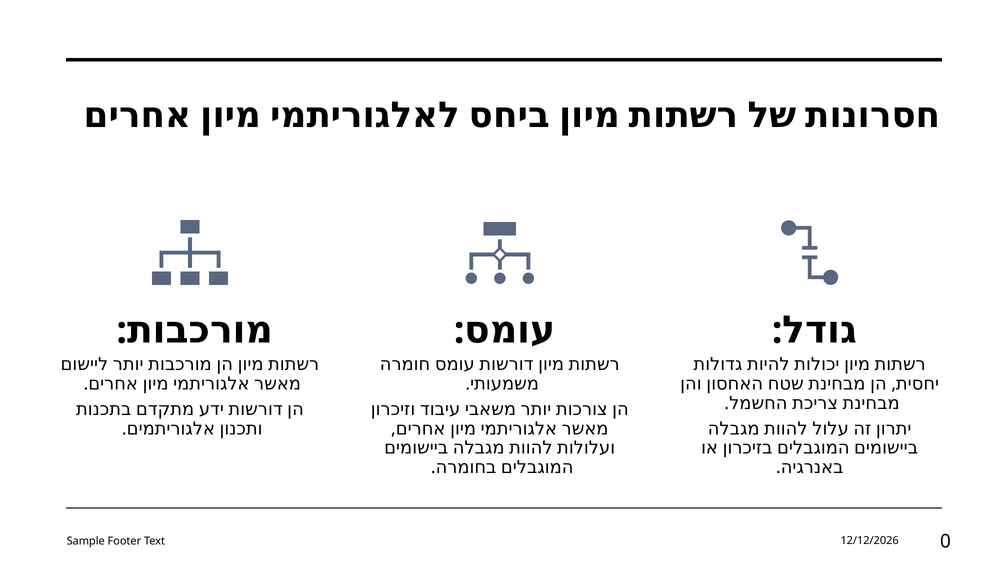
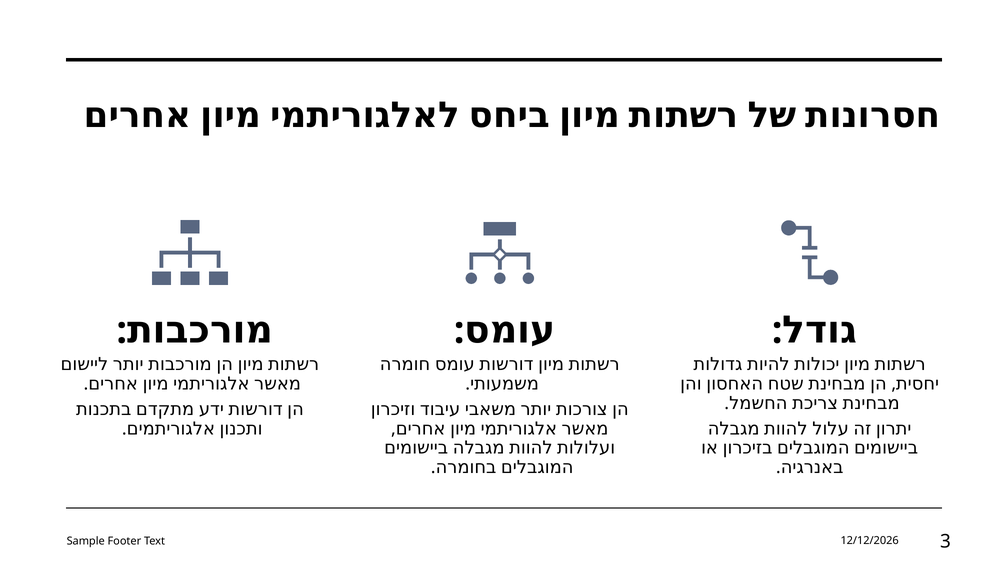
0: 0 -> 3
